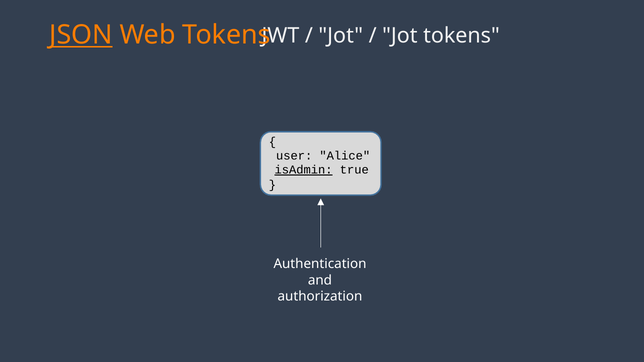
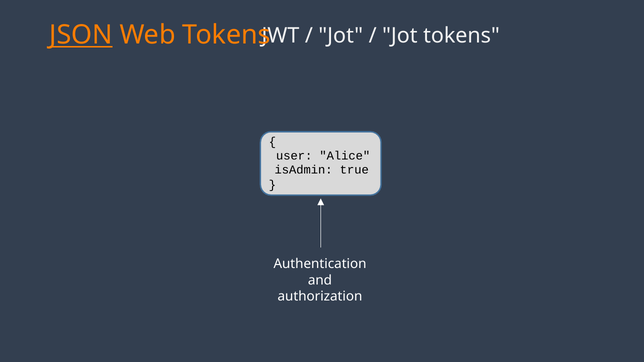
isAdmin underline: present -> none
